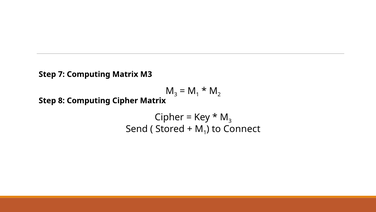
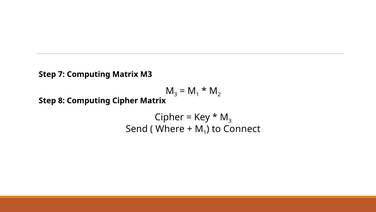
Stored: Stored -> Where
